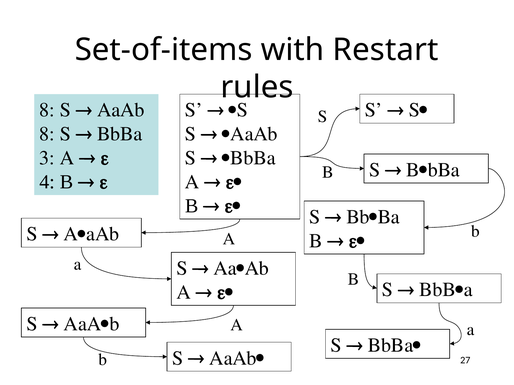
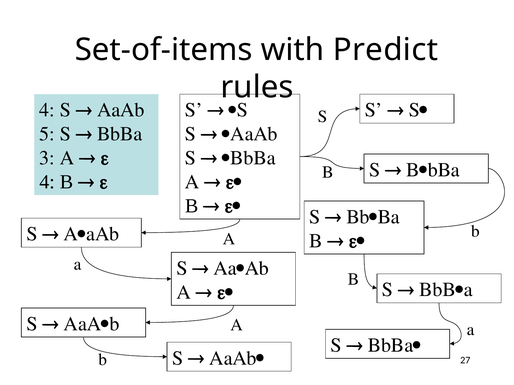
Restart: Restart -> Predict
8 at (47, 110): 8 -> 4
8 at (47, 134): 8 -> 5
